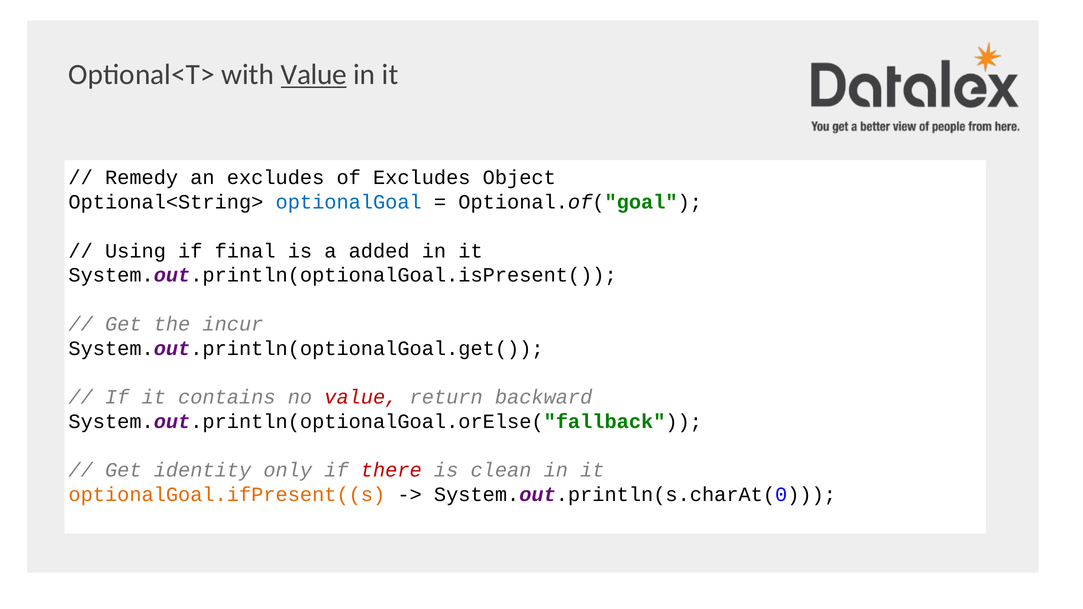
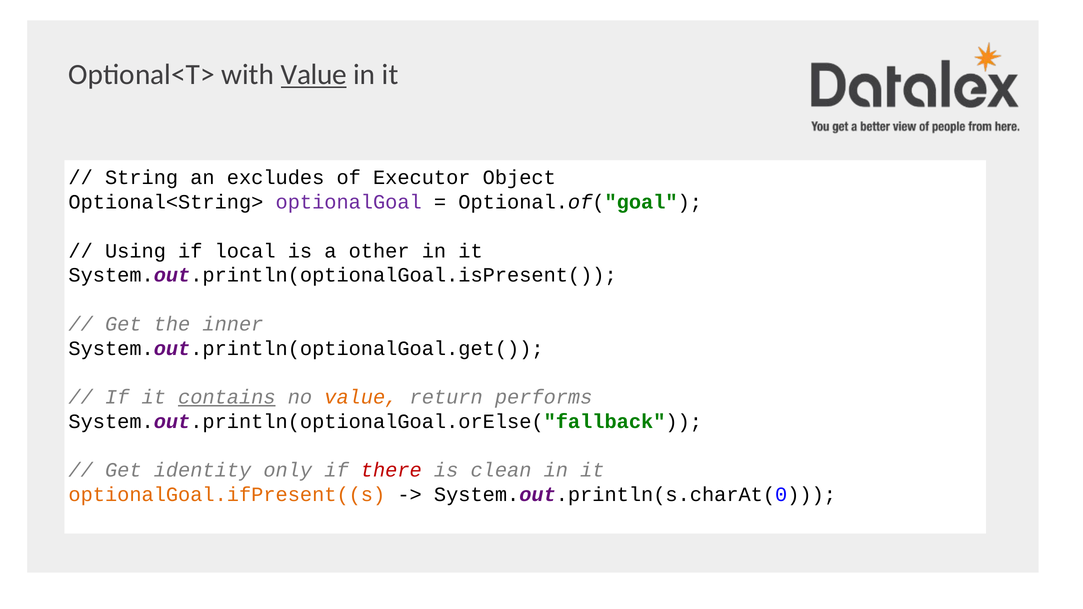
Remedy: Remedy -> String
of Excludes: Excludes -> Executor
optionalGoal colour: blue -> purple
final: final -> local
added: added -> other
incur: incur -> inner
contains underline: none -> present
value at (361, 397) colour: red -> orange
backward: backward -> performs
